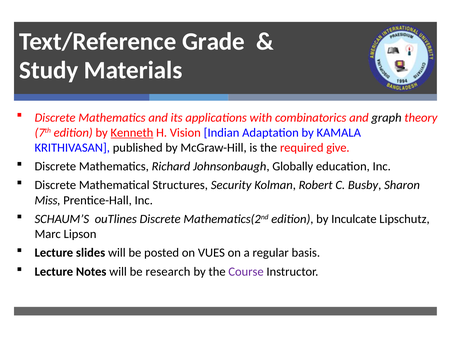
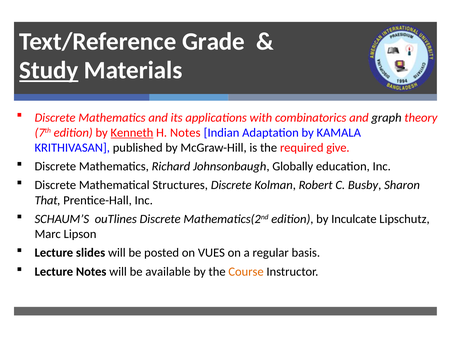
Study underline: none -> present
H Vision: Vision -> Notes
Structures Security: Security -> Discrete
Miss: Miss -> That
research: research -> available
Course colour: purple -> orange
